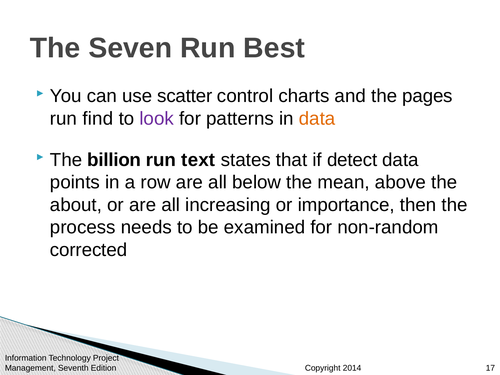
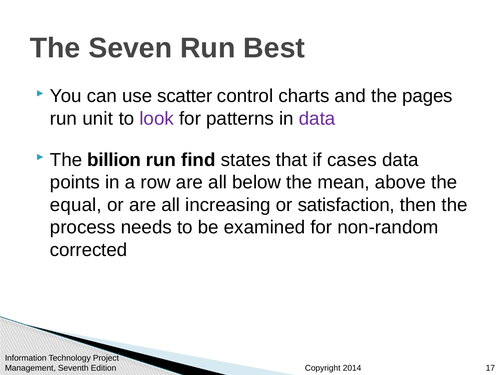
find: find -> unit
data at (317, 119) colour: orange -> purple
text: text -> find
detect: detect -> cases
about: about -> equal
importance: importance -> satisfaction
